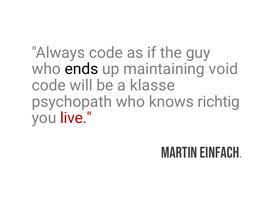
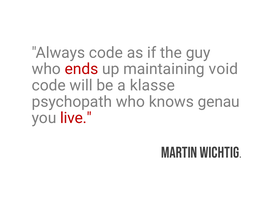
ends colour: black -> red
richtig: richtig -> genau
Einfach: Einfach -> Wichtig
